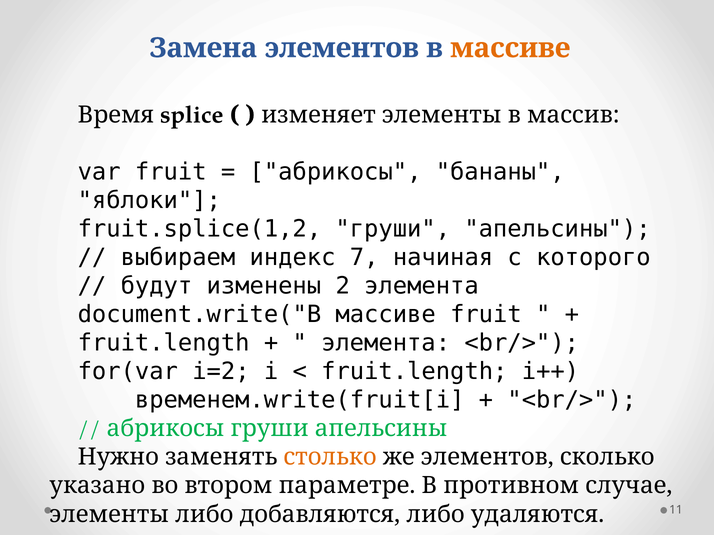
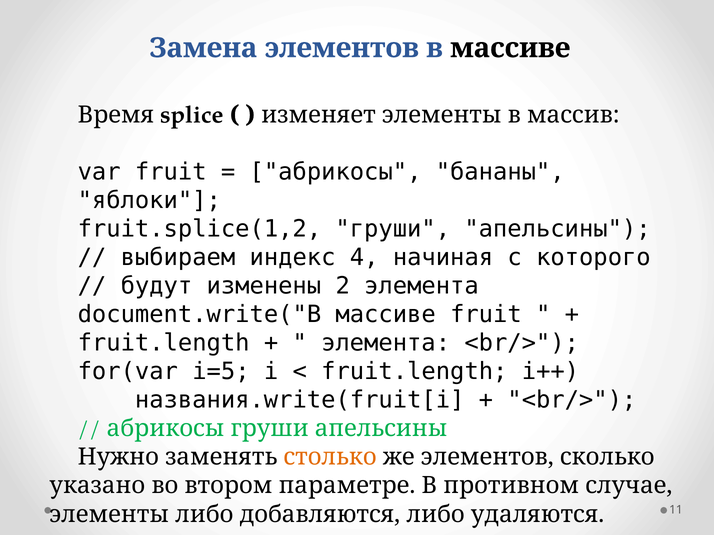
массиве at (510, 48) colour: orange -> black
7: 7 -> 4
i=2: i=2 -> i=5
временем.write(fruit[i: временем.write(fruit[i -> названия.write(fruit[i
